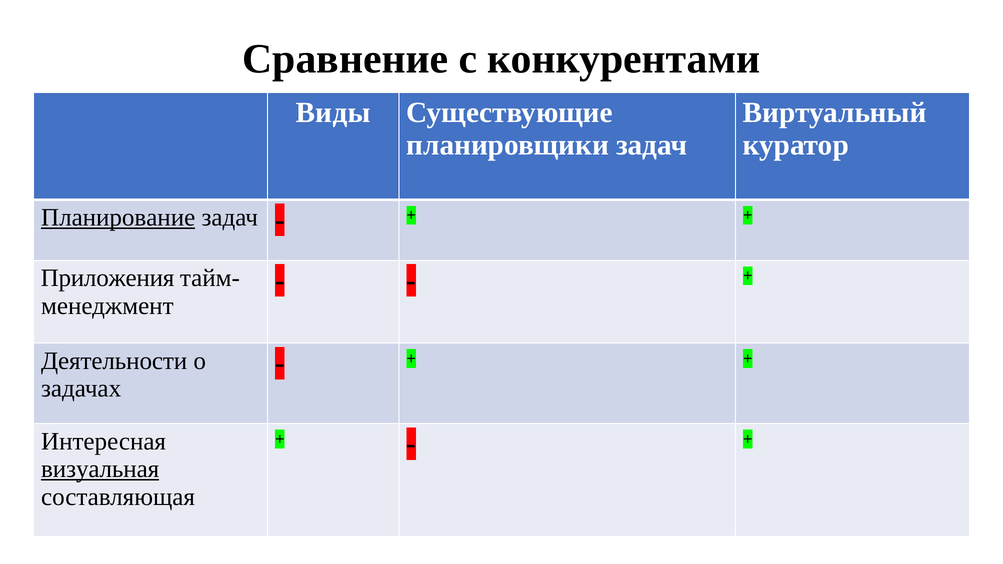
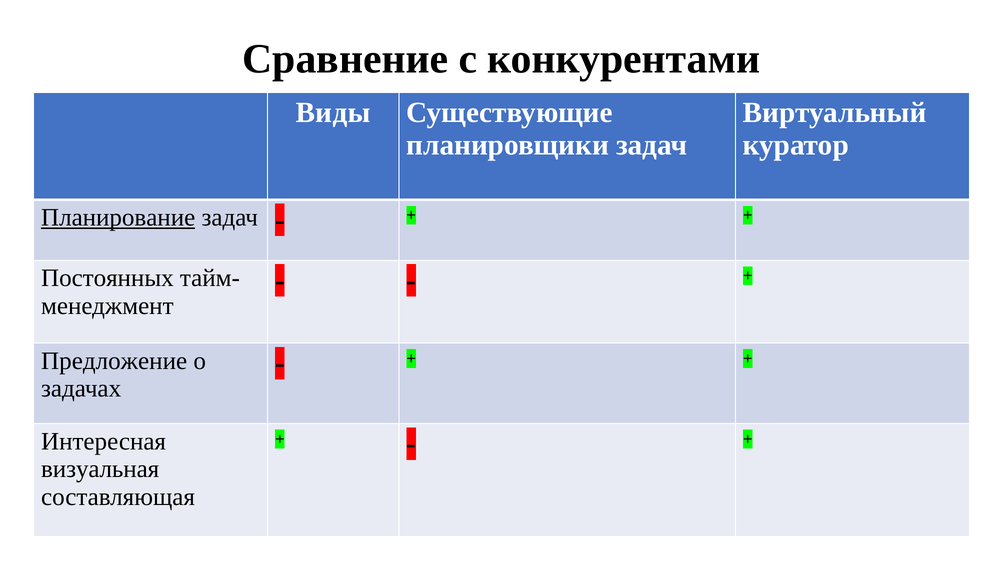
Приложения: Приложения -> Постоянных
Деятельности: Деятельности -> Предложение
визуальная underline: present -> none
